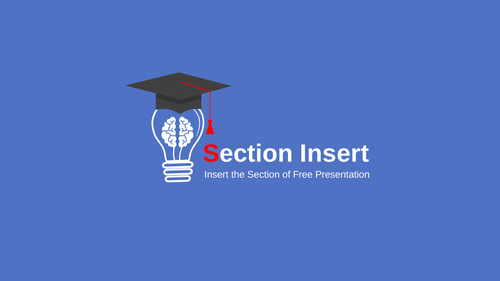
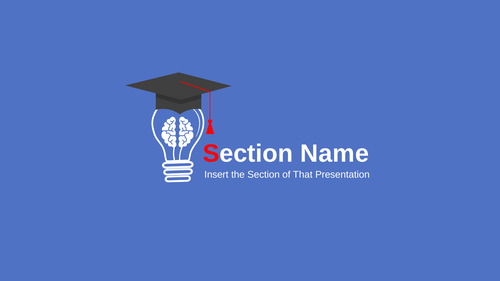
Section Insert: Insert -> Name
Free: Free -> That
